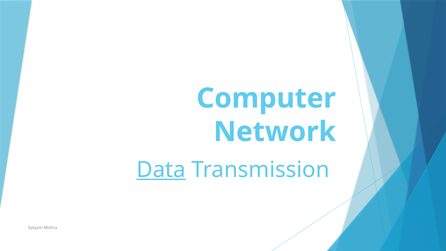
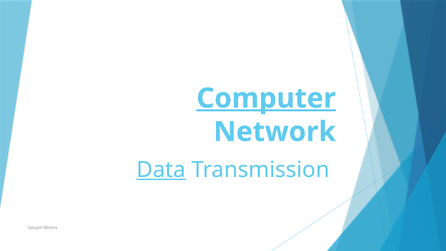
Computer underline: none -> present
